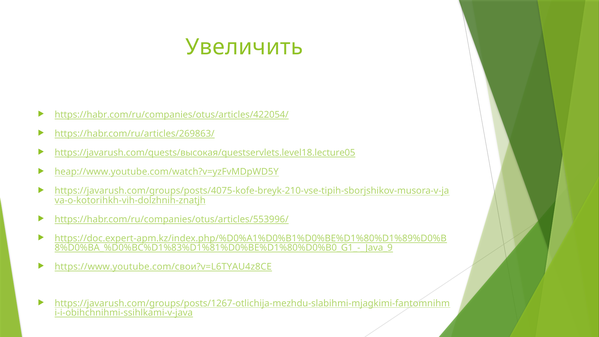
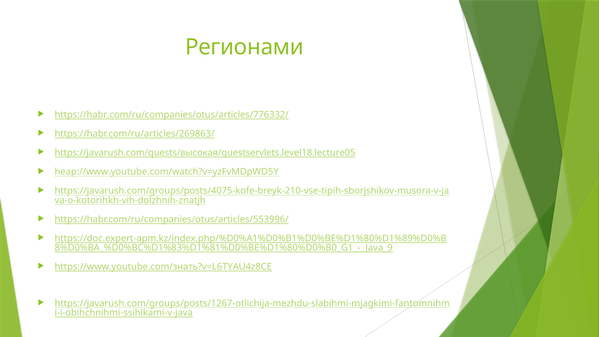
Увеличить: Увеличить -> Регионами
https://habr.com/ru/companies/otus/articles/422054/: https://habr.com/ru/companies/otus/articles/422054/ -> https://habr.com/ru/companies/otus/articles/776332/
https://www.youtube.com/свои?v=L6TYAU4z8CE: https://www.youtube.com/свои?v=L6TYAU4z8CE -> https://www.youtube.com/знать?v=L6TYAU4z8CE
